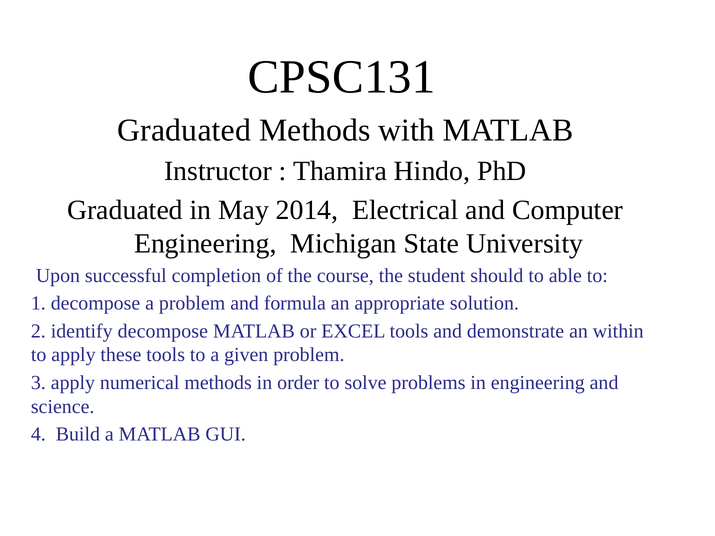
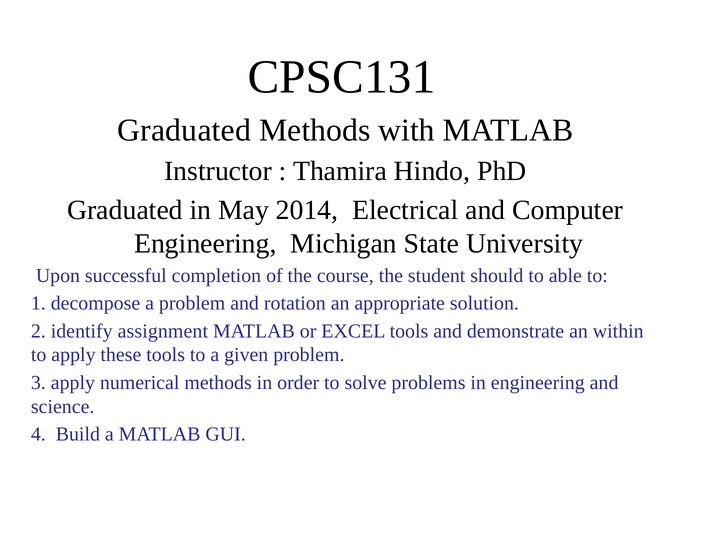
formula: formula -> rotation
identify decompose: decompose -> assignment
